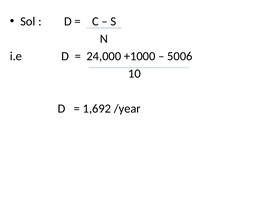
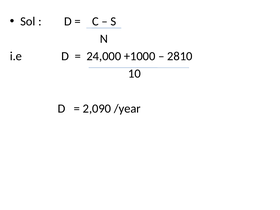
5006: 5006 -> 2810
1,692: 1,692 -> 2,090
